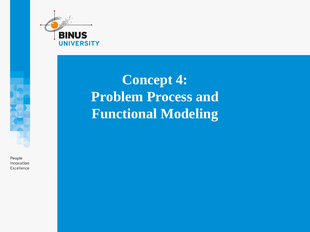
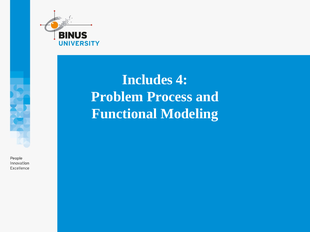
Concept: Concept -> Includes
